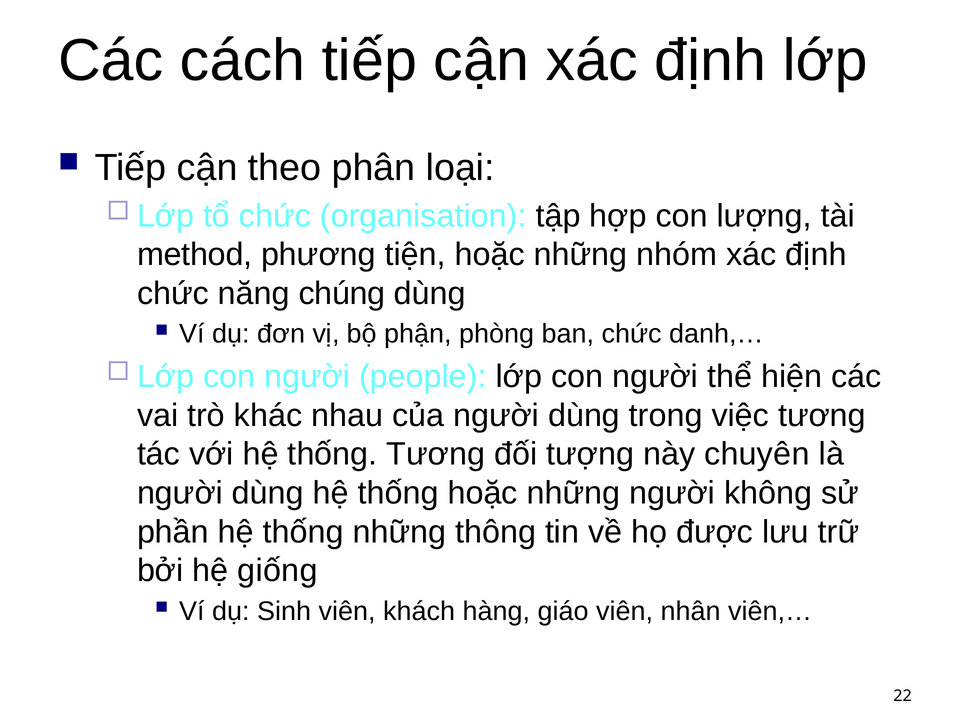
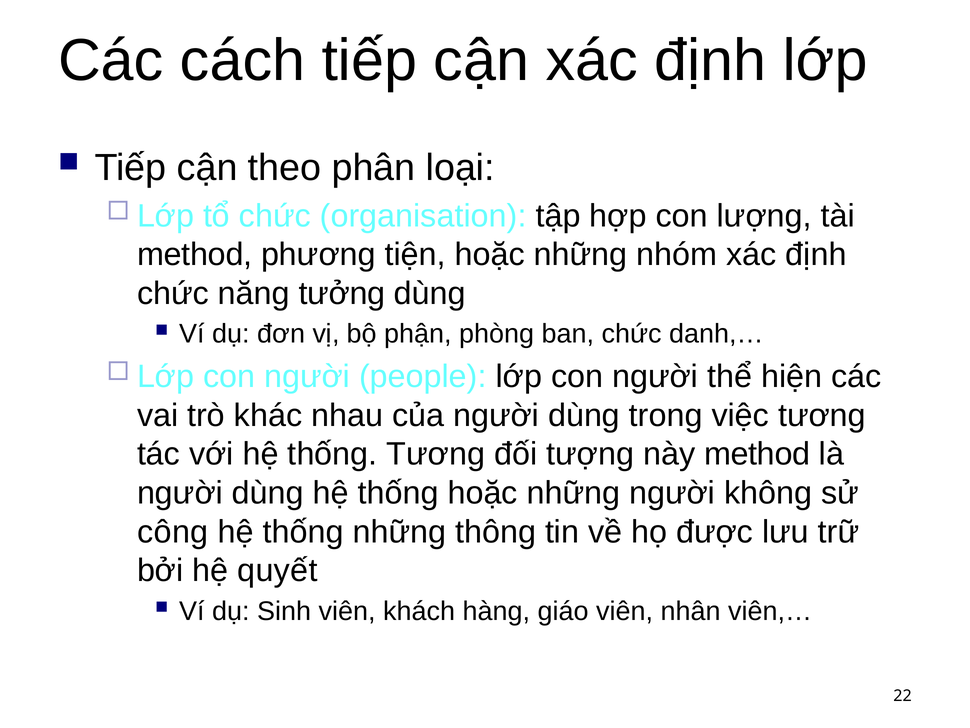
chúng: chúng -> tưởng
này chuyên: chuyên -> method
phần: phần -> công
giống: giống -> quyết
